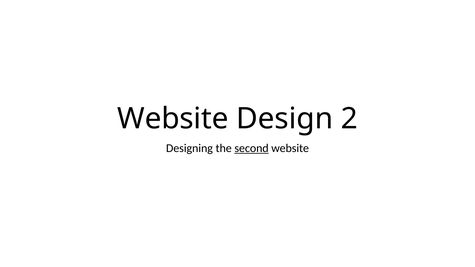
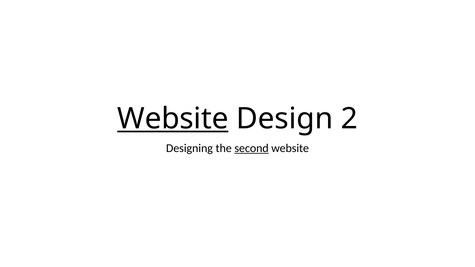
Website at (173, 119) underline: none -> present
